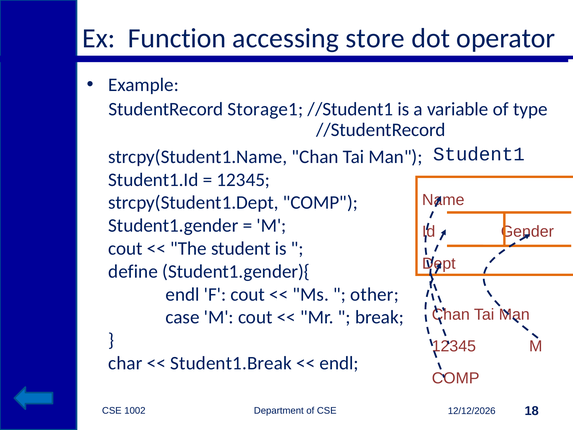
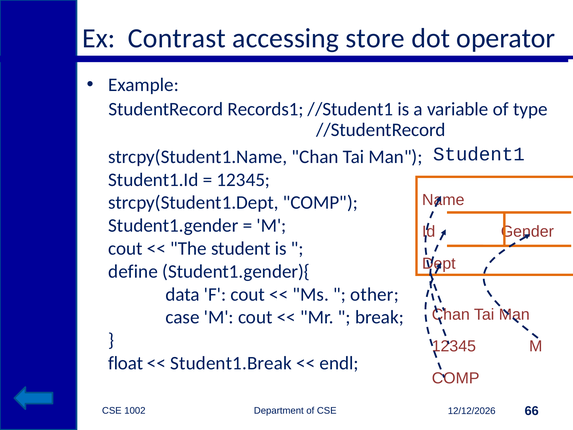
Function: Function -> Contrast
Storage1: Storage1 -> Records1
endl at (183, 294): endl -> data
char: char -> float
18: 18 -> 66
